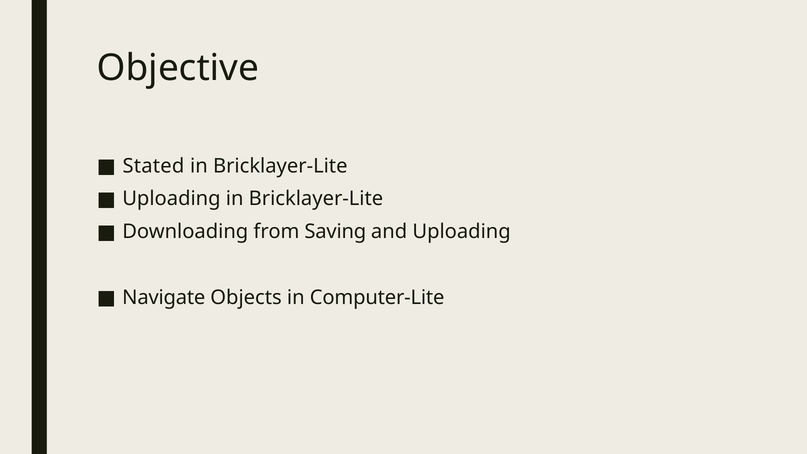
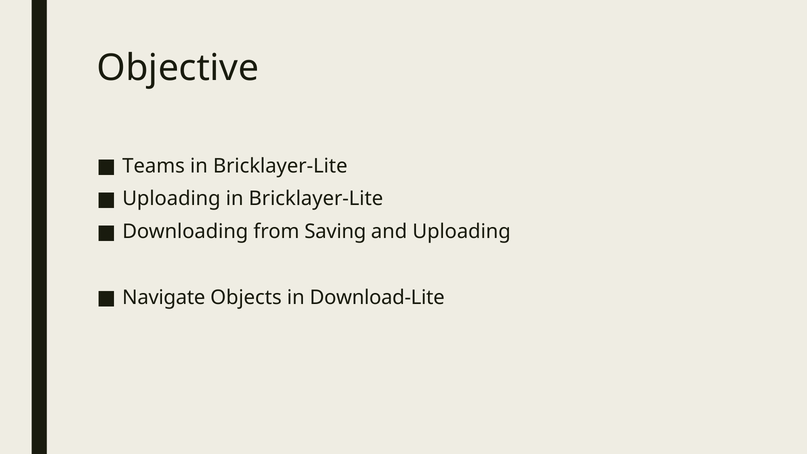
Stated: Stated -> Teams
Computer-Lite: Computer-Lite -> Download-Lite
